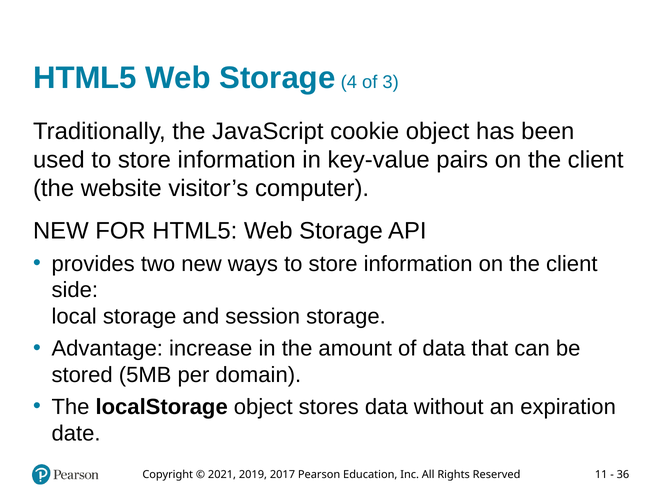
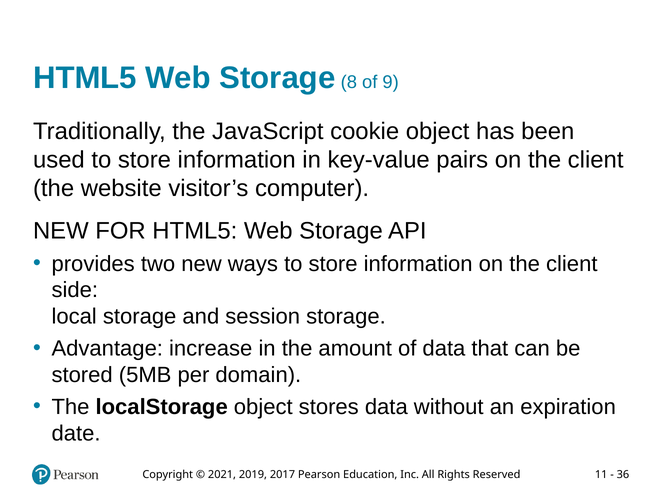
4: 4 -> 8
3: 3 -> 9
